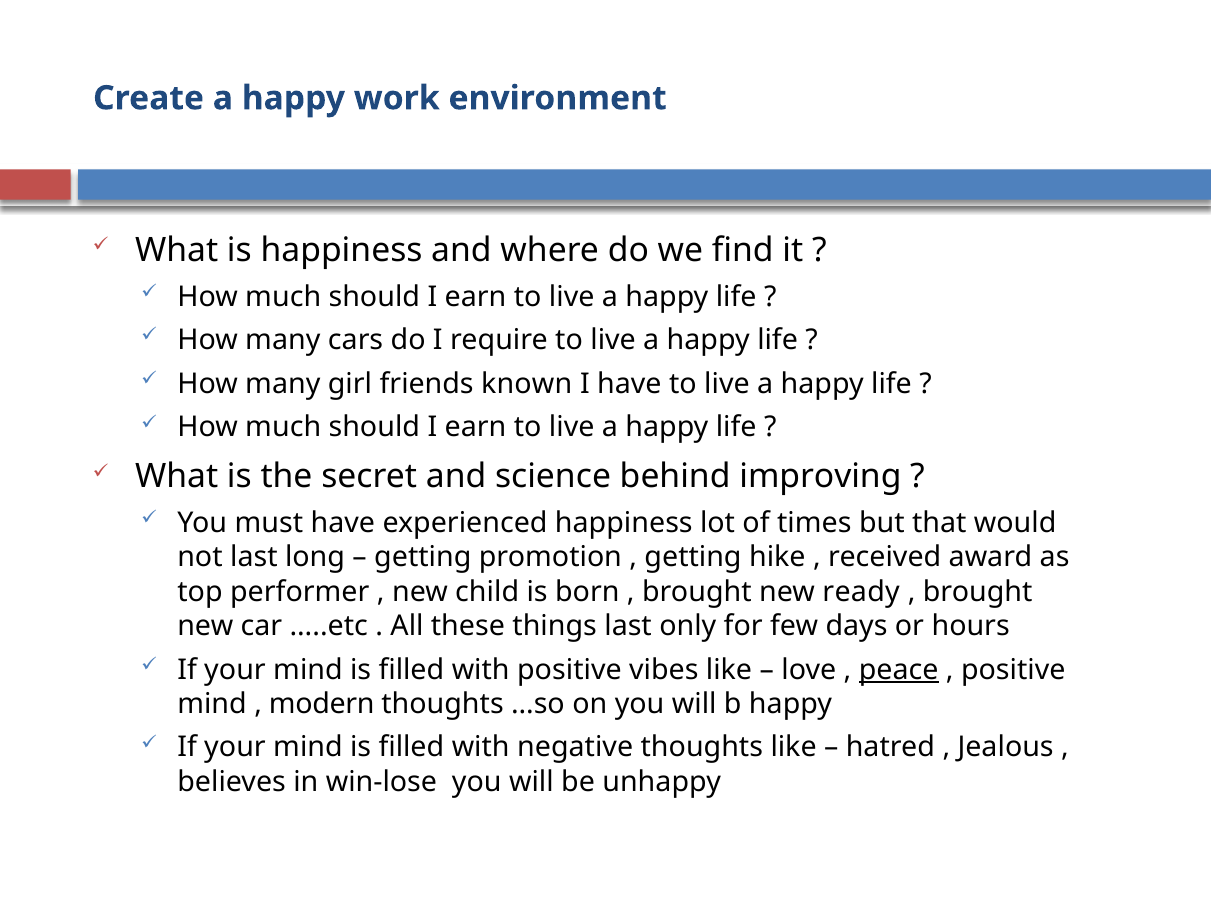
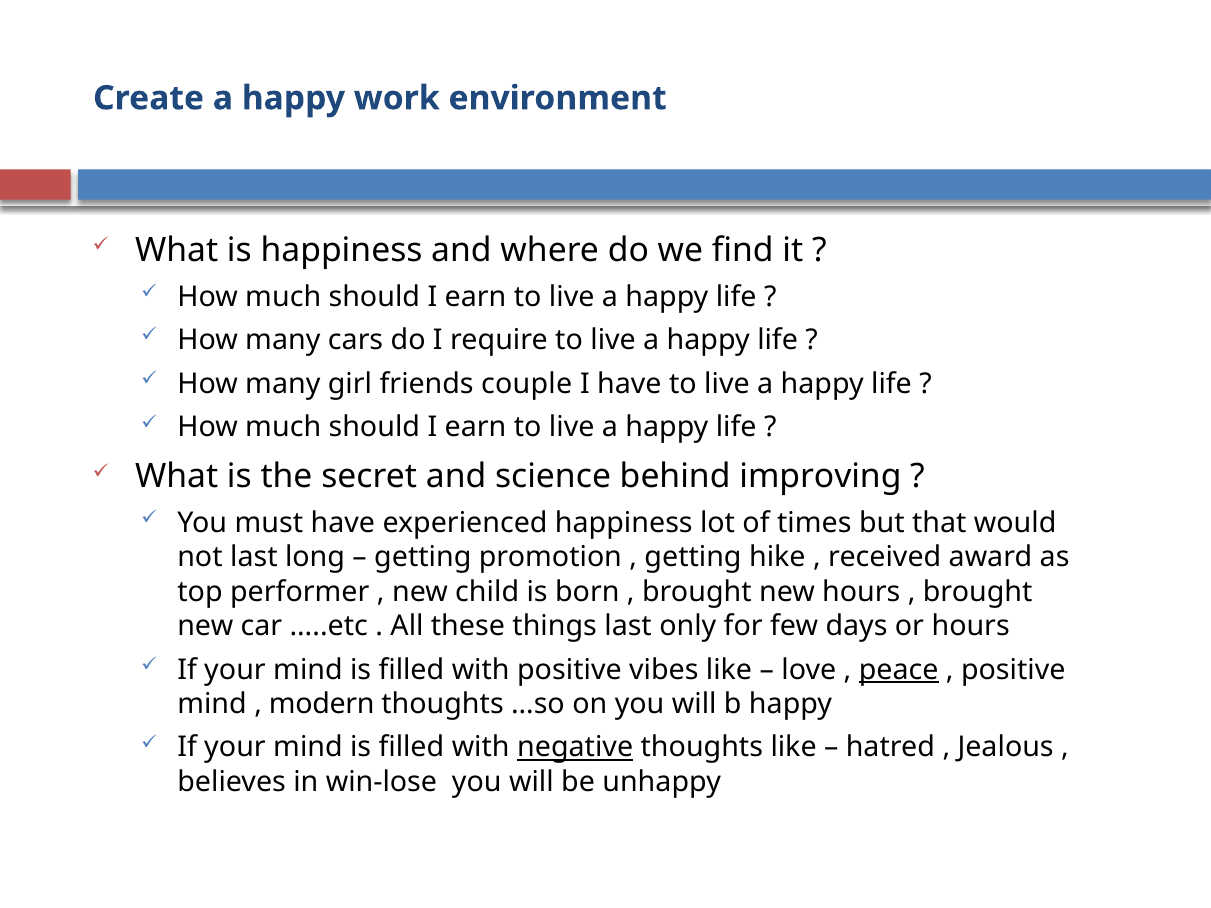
known: known -> couple
new ready: ready -> hours
negative underline: none -> present
